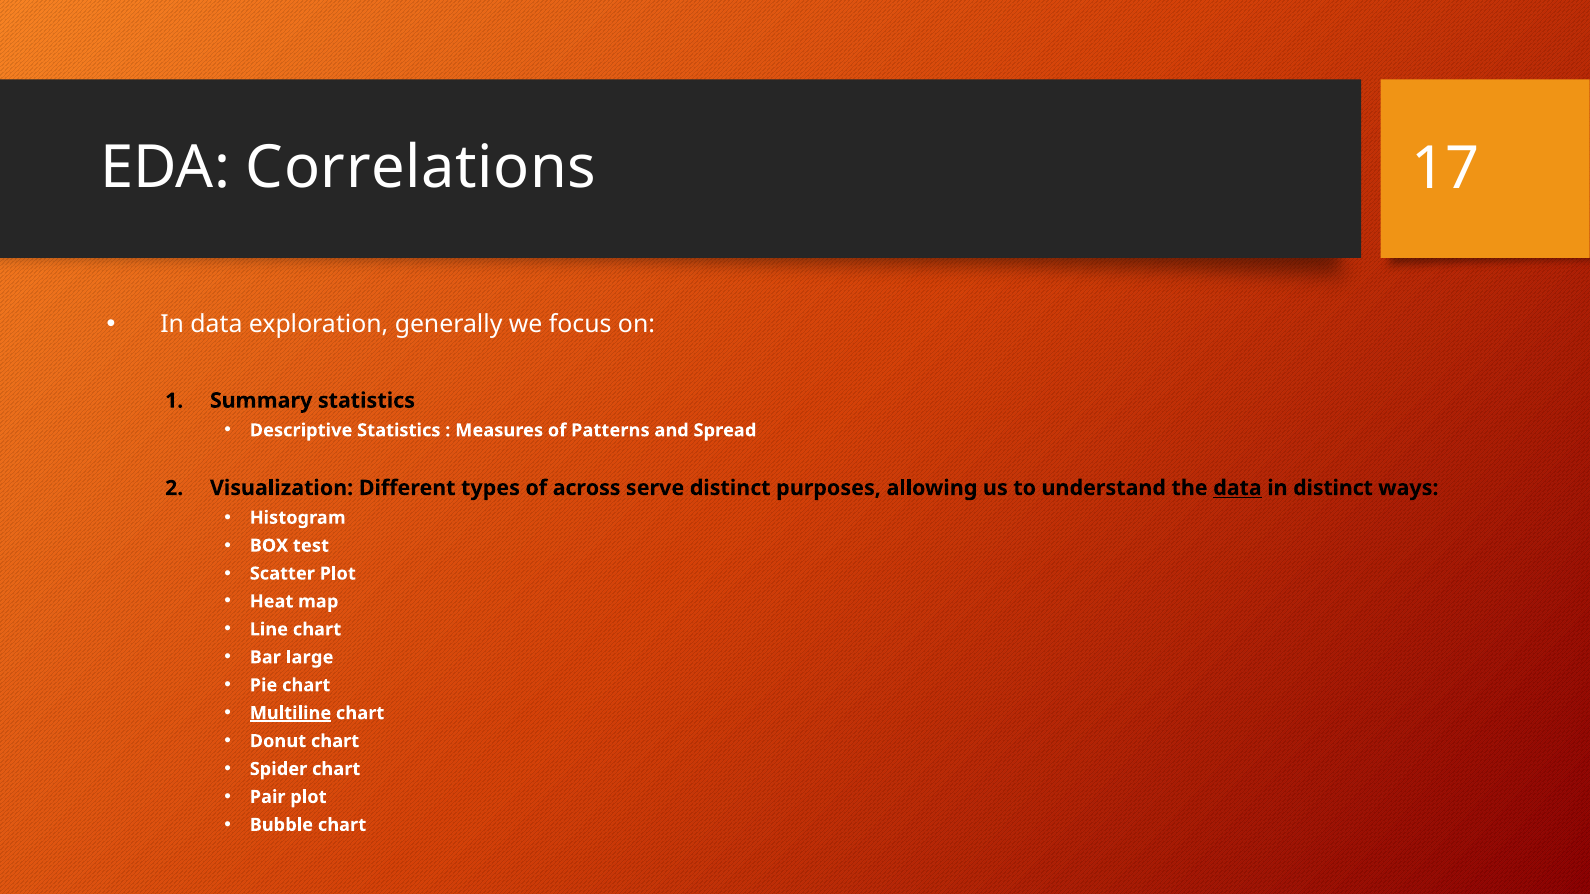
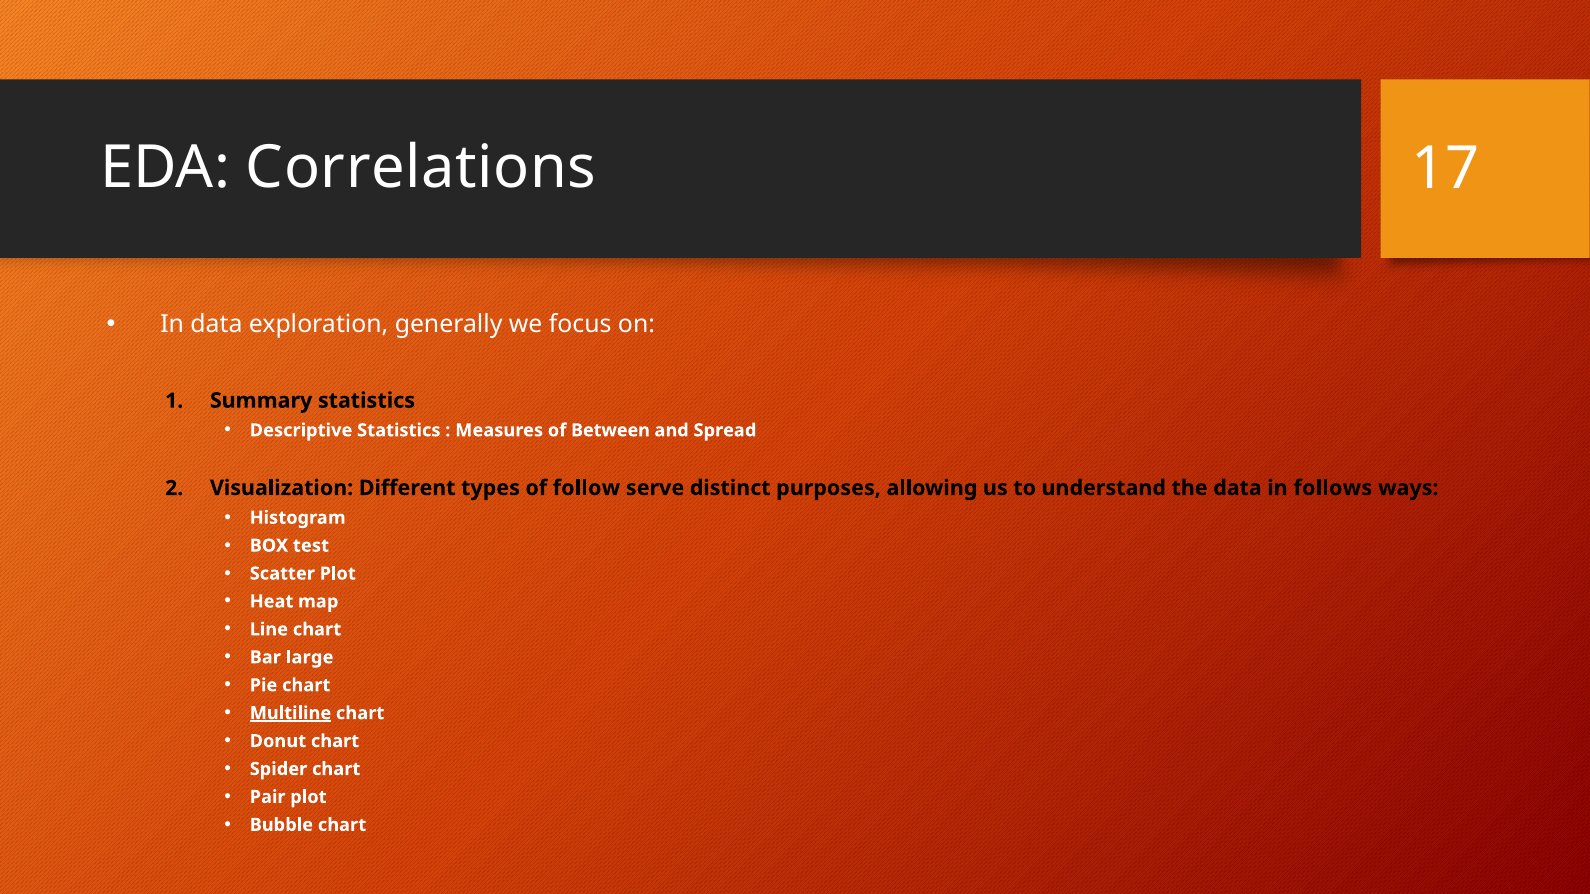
Patterns: Patterns -> Between
across: across -> follow
data at (1237, 488) underline: present -> none
in distinct: distinct -> follows
